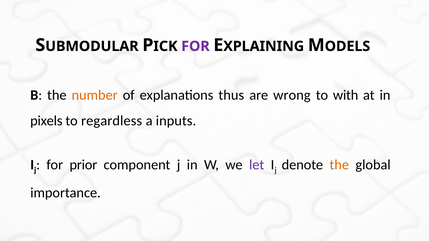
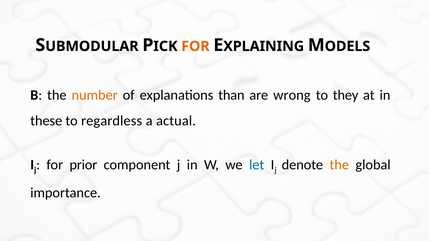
FOR at (195, 46) colour: purple -> orange
thus: thus -> than
with: with -> they
pixels: pixels -> these
inputs: inputs -> actual
let colour: purple -> blue
